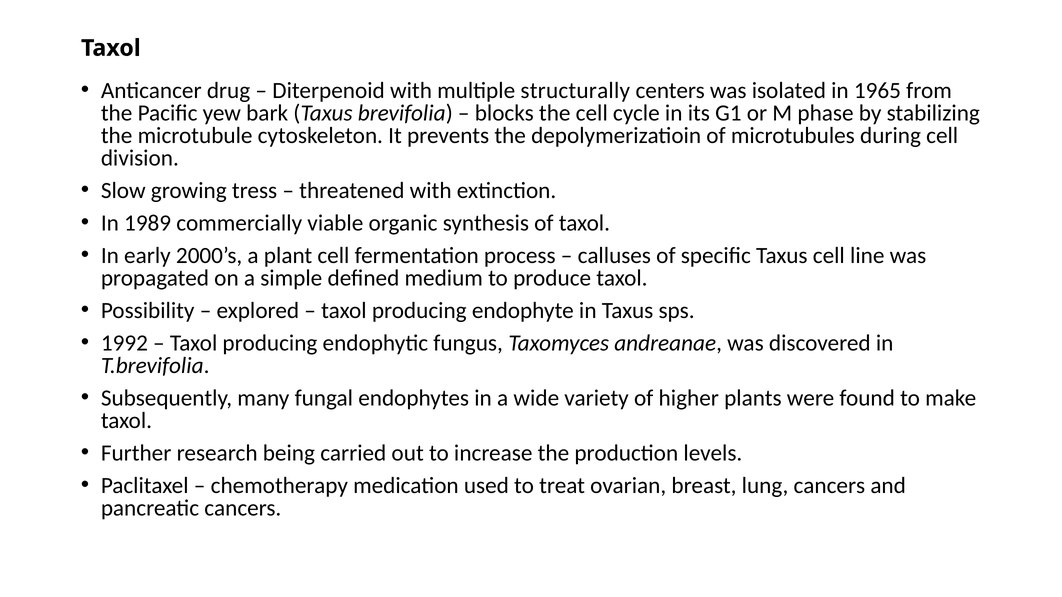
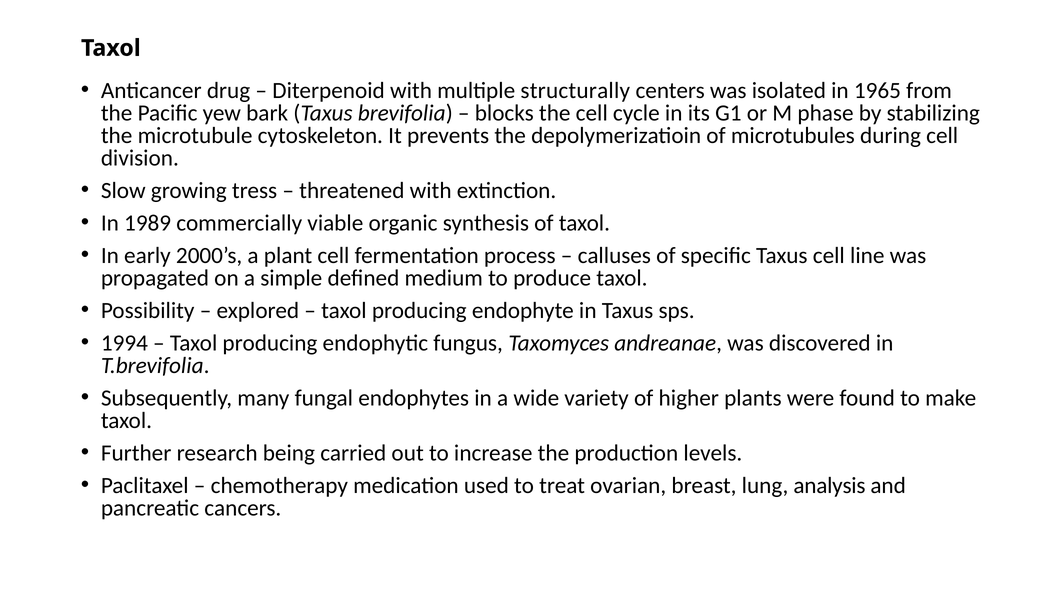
1992: 1992 -> 1994
lung cancers: cancers -> analysis
